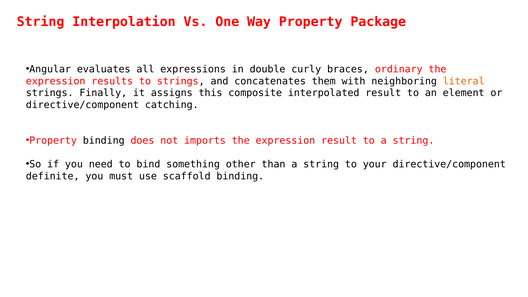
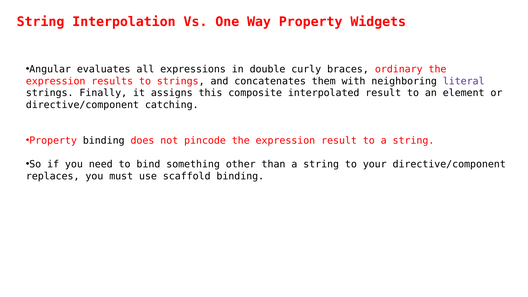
Package: Package -> Widgets
literal colour: orange -> purple
imports: imports -> pincode
definite: definite -> replaces
